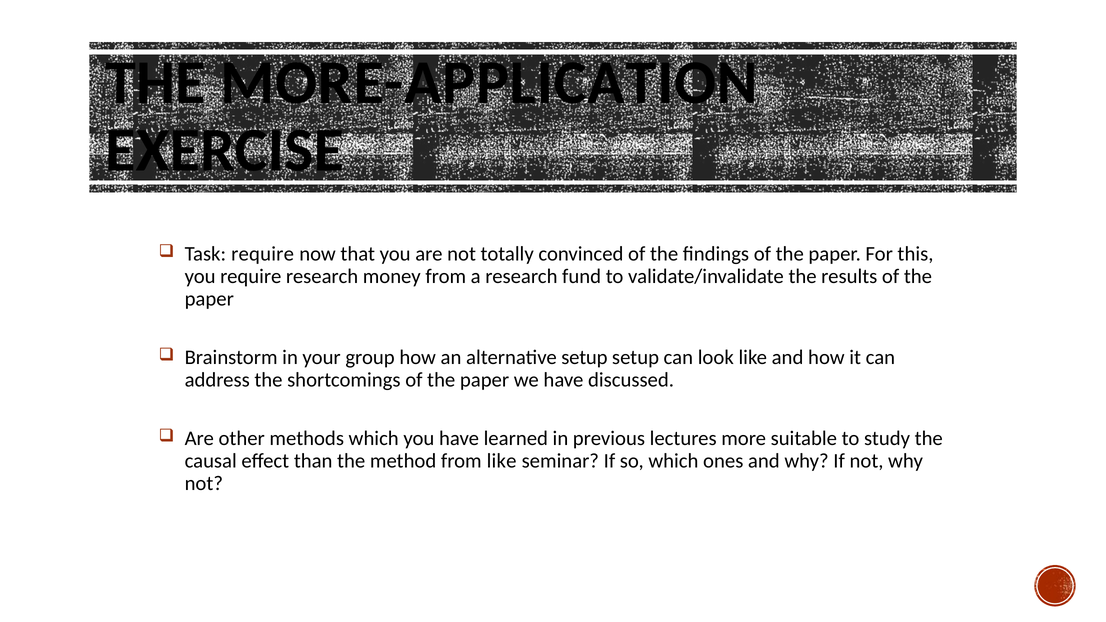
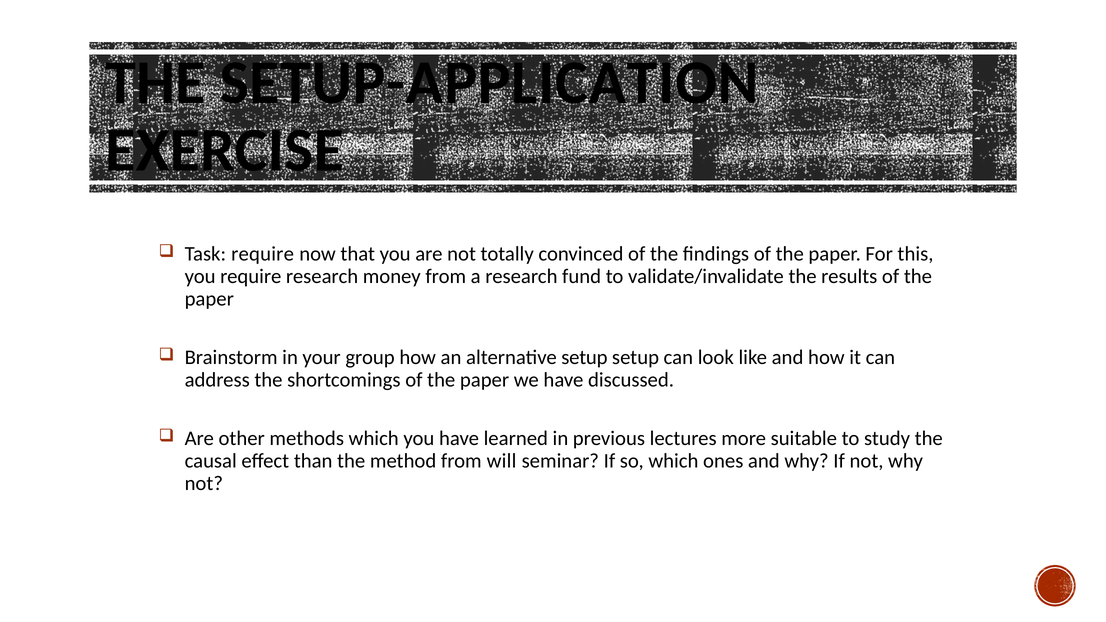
MORE-APPLICATION: MORE-APPLICATION -> SETUP-APPLICATION
from like: like -> will
